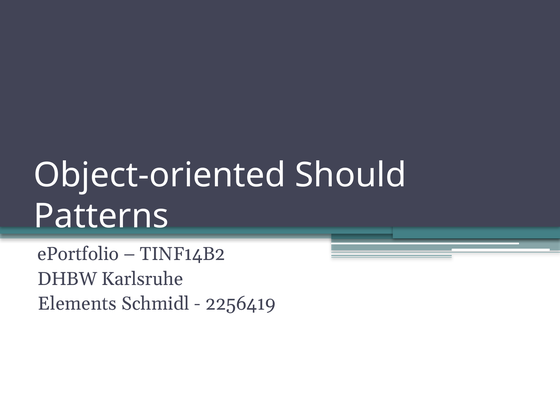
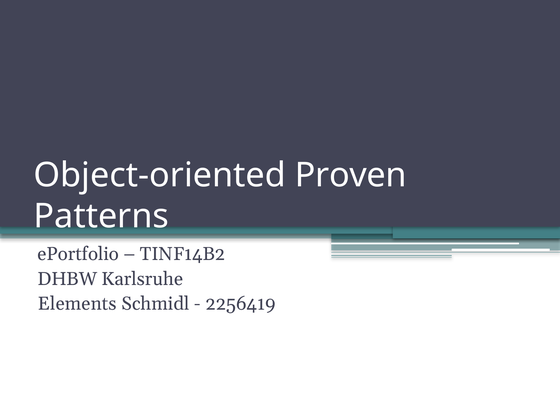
Should: Should -> Proven
